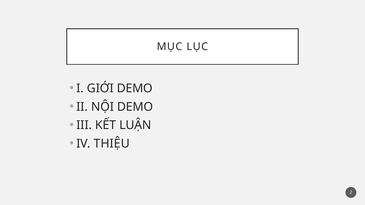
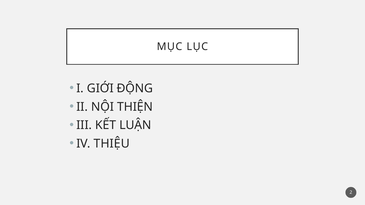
GIỚI DEMO: DEMO -> ĐỘNG
NỘI DEMO: DEMO -> THIỆN
